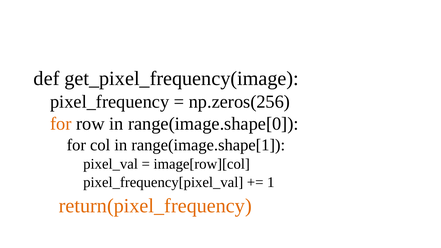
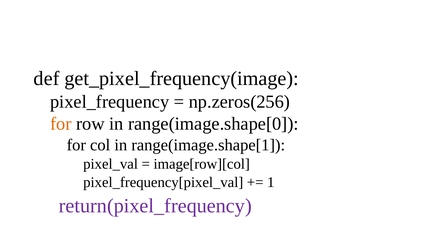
return(pixel_frequency colour: orange -> purple
